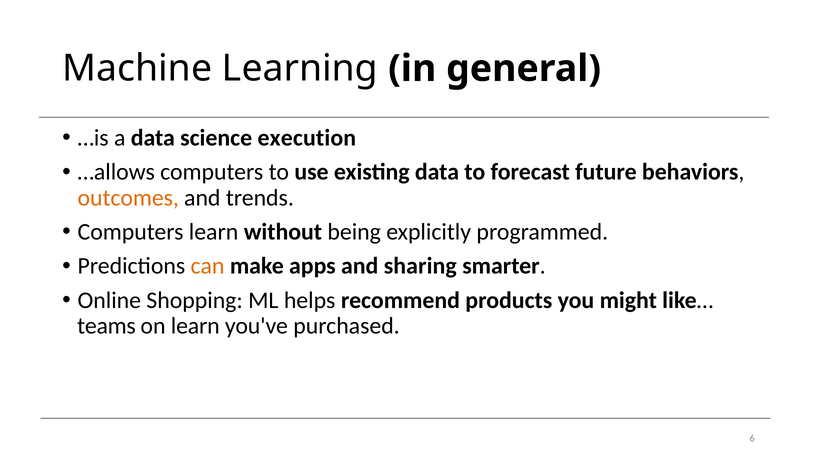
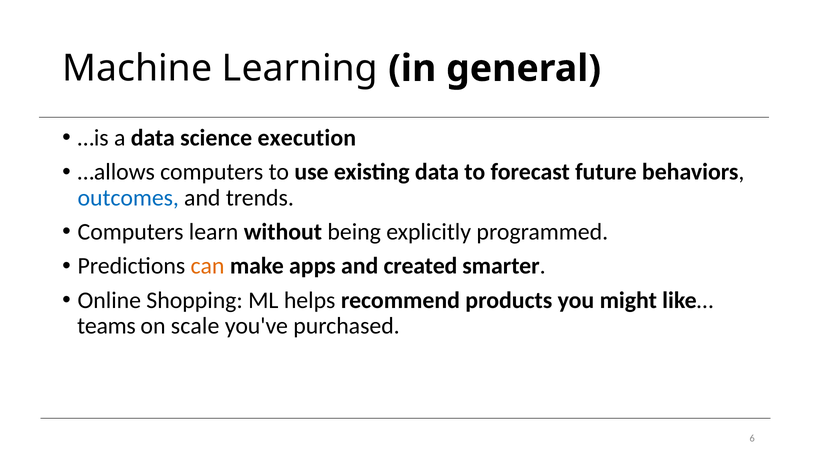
outcomes colour: orange -> blue
sharing: sharing -> created
on learn: learn -> scale
